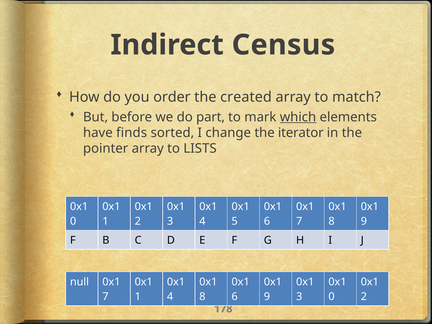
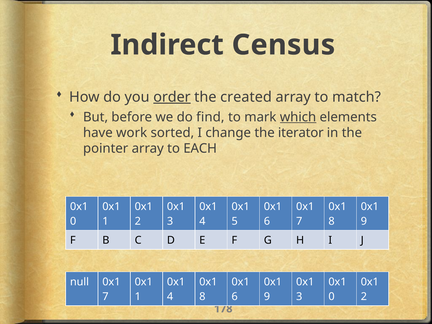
order underline: none -> present
part: part -> find
finds: finds -> work
LISTS: LISTS -> EACH
